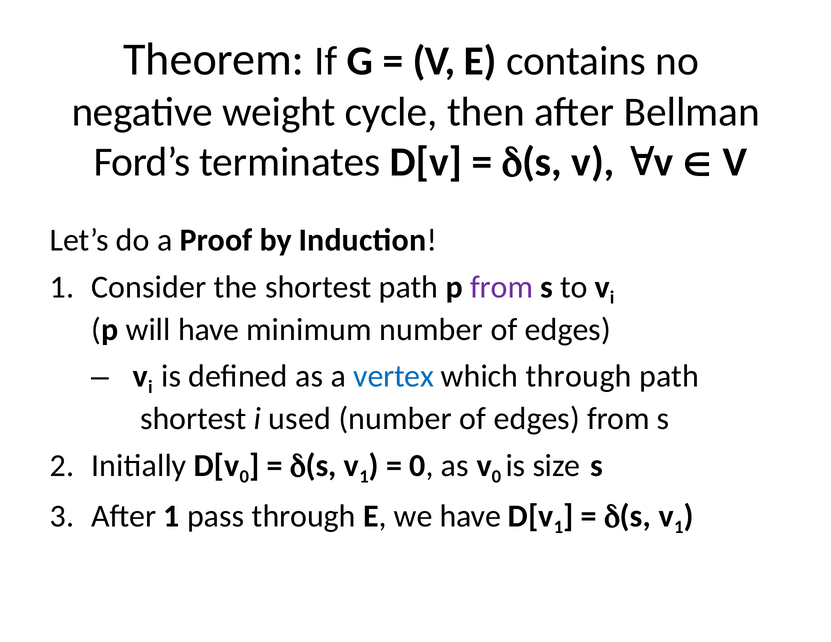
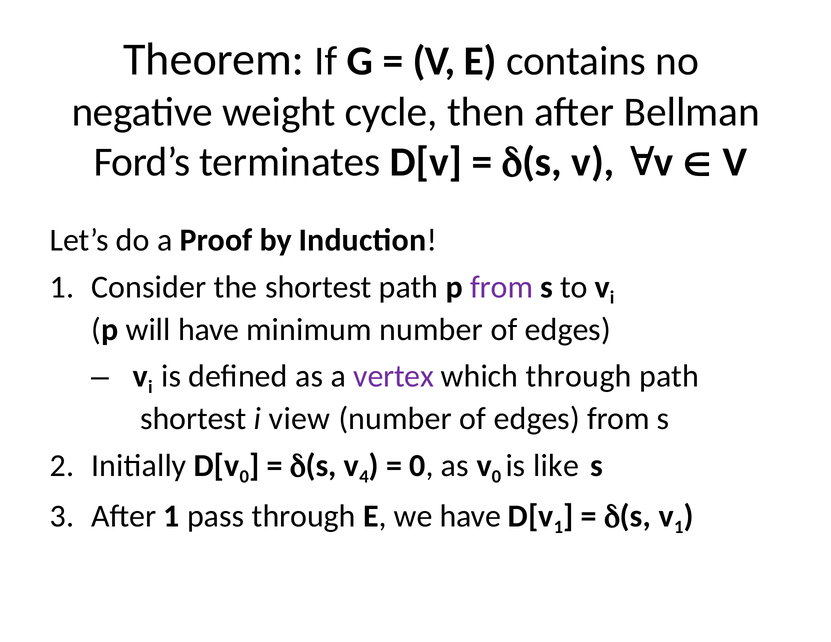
vertex colour: blue -> purple
used: used -> view
1 at (364, 477): 1 -> 4
size: size -> like
